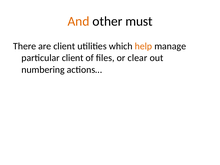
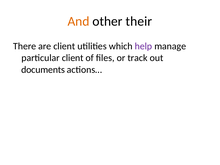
must: must -> their
help colour: orange -> purple
clear: clear -> track
numbering: numbering -> documents
